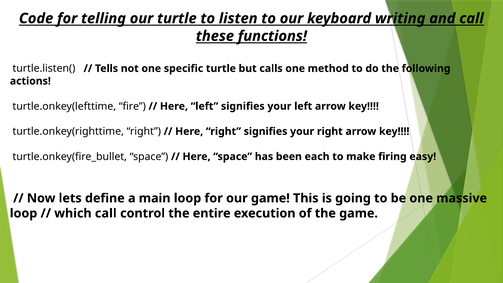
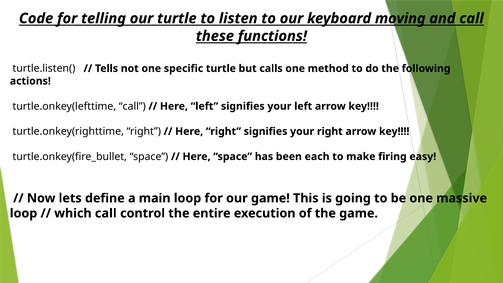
writing: writing -> moving
turtle.onkey(lefttime fire: fire -> call
